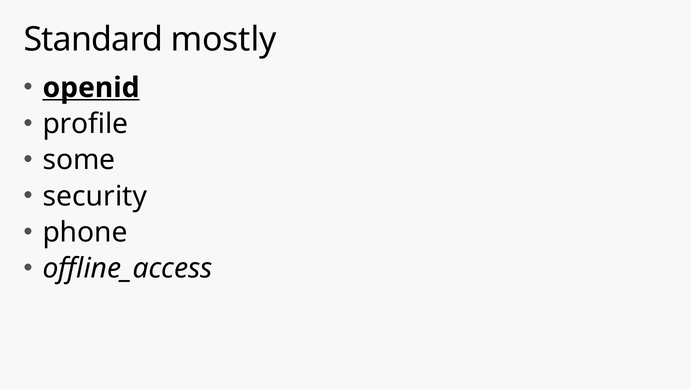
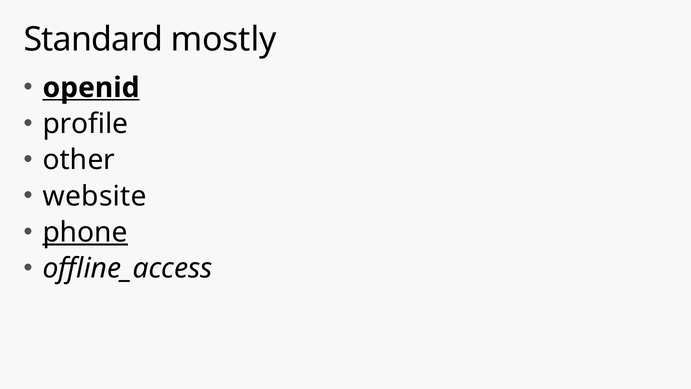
some: some -> other
security: security -> website
phone underline: none -> present
